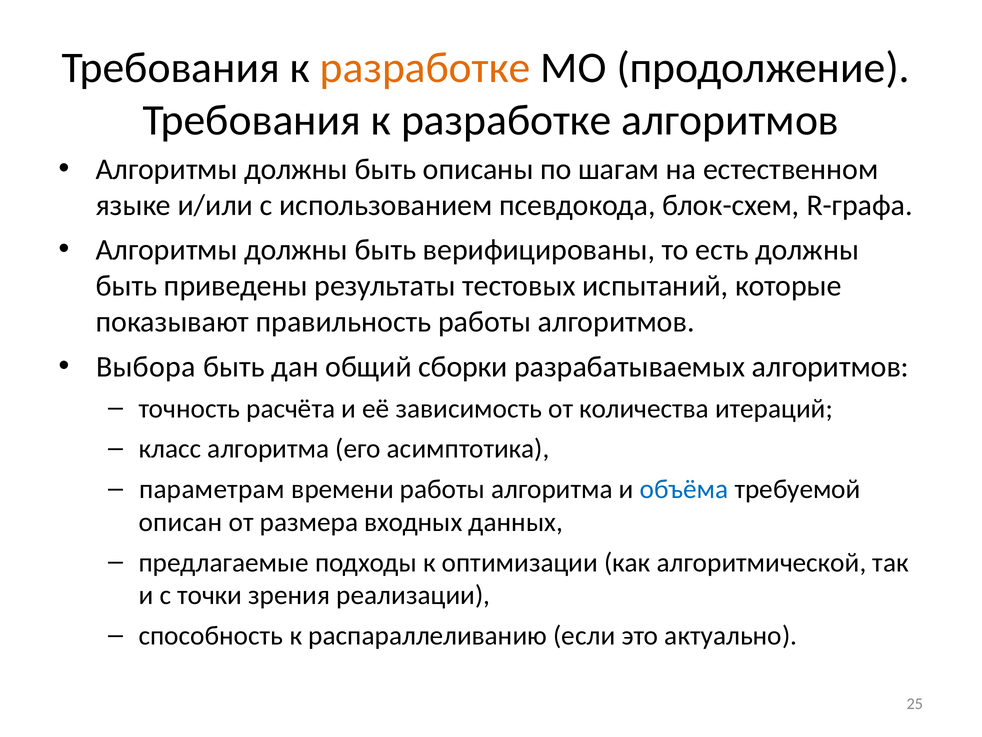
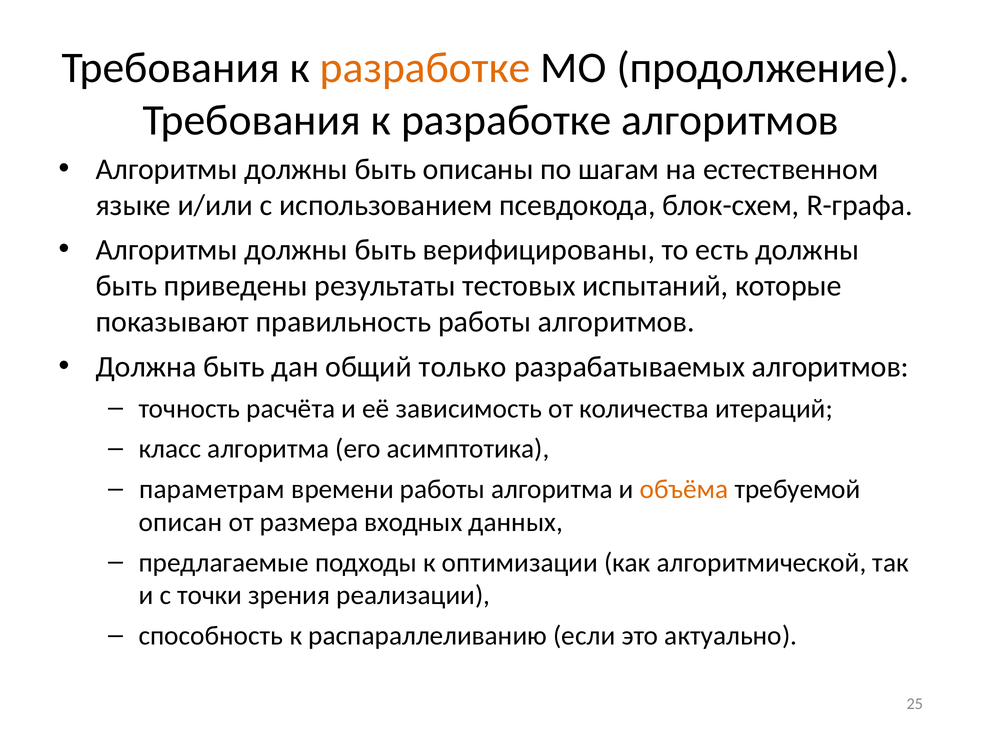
Выбора: Выбора -> Должна
сборки: сборки -> только
объёма colour: blue -> orange
